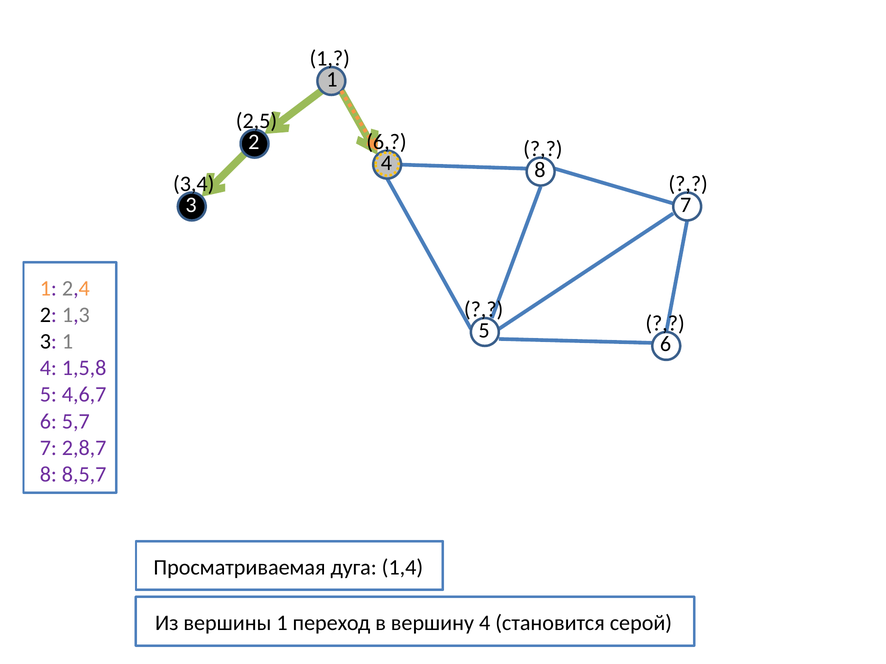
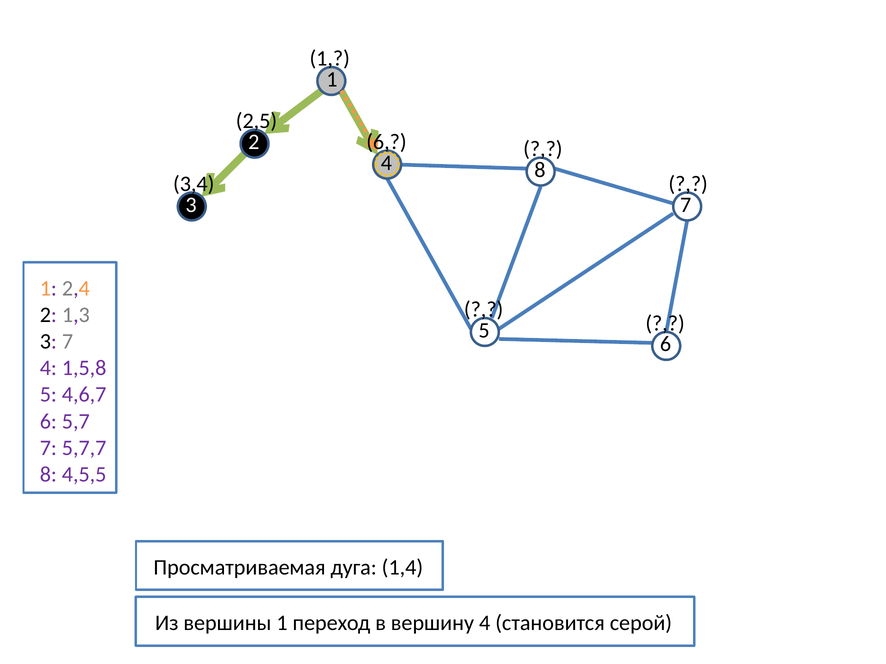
3 1: 1 -> 7
2,8,7: 2,8,7 -> 5,7,7
8,5,7: 8,5,7 -> 4,5,5
